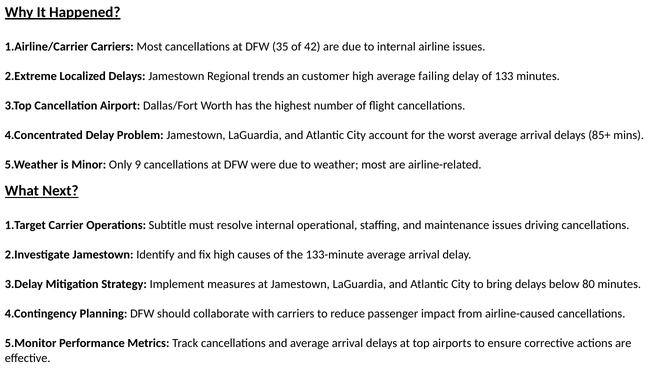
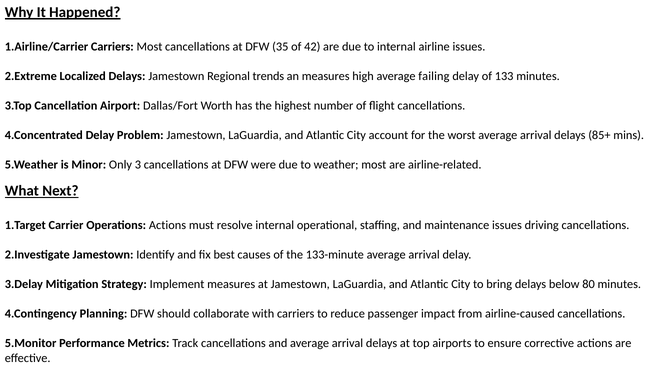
an customer: customer -> measures
9: 9 -> 3
Operations Subtitle: Subtitle -> Actions
fix high: high -> best
